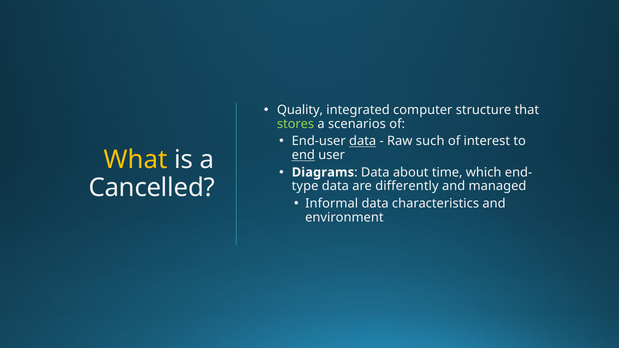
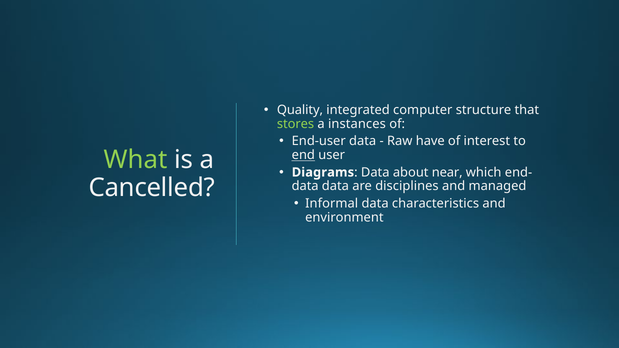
scenarios: scenarios -> instances
data at (363, 141) underline: present -> none
such: such -> have
What colour: yellow -> light green
time: time -> near
type at (305, 186): type -> data
differently: differently -> disciplines
